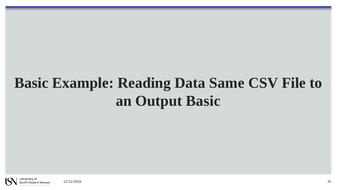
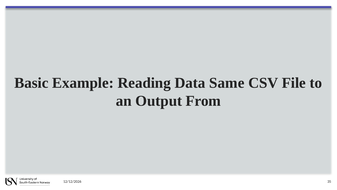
Output Basic: Basic -> From
